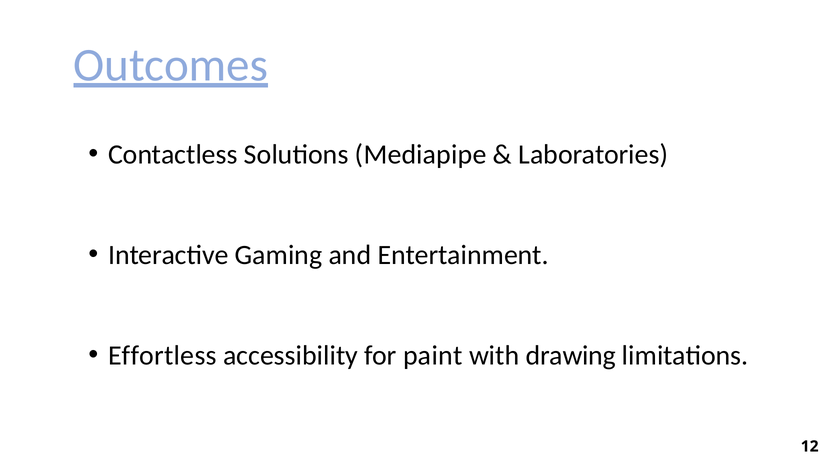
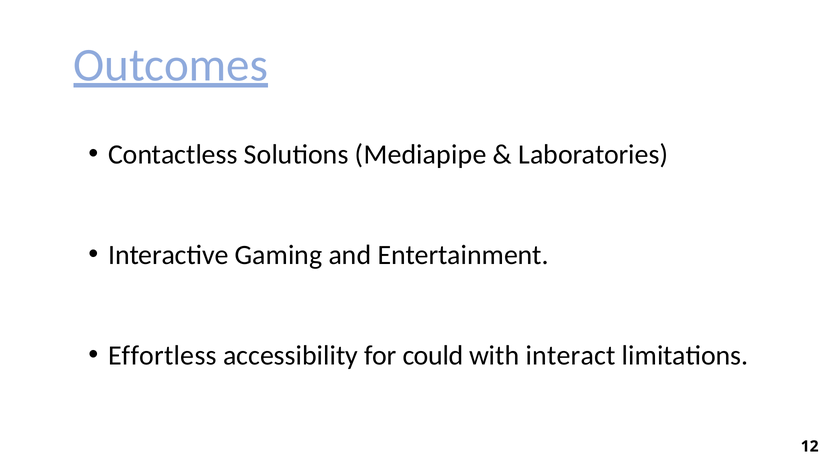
paint: paint -> could
drawing: drawing -> interact
